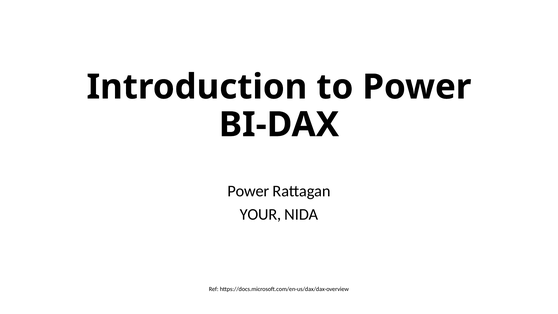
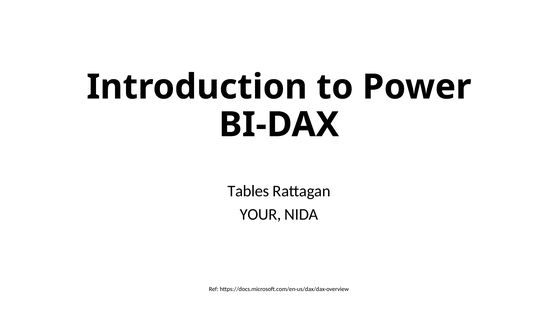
Power at (248, 191): Power -> Tables
